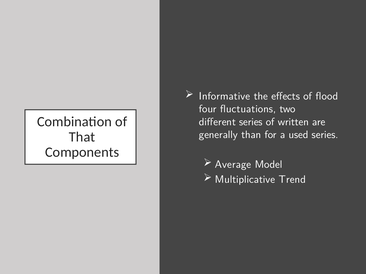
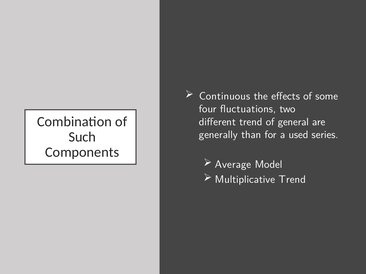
Informative: Informative -> Continuous
flood: flood -> some
different series: series -> trend
written: written -> general
That: That -> Such
